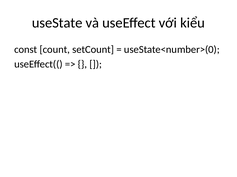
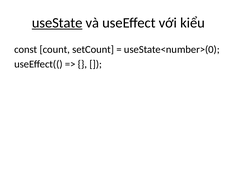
useState underline: none -> present
